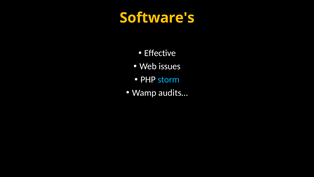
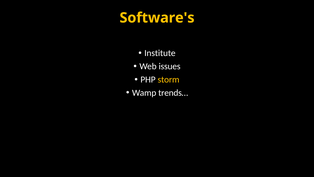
Effective: Effective -> Institute
storm colour: light blue -> yellow
audits…: audits… -> trends…
